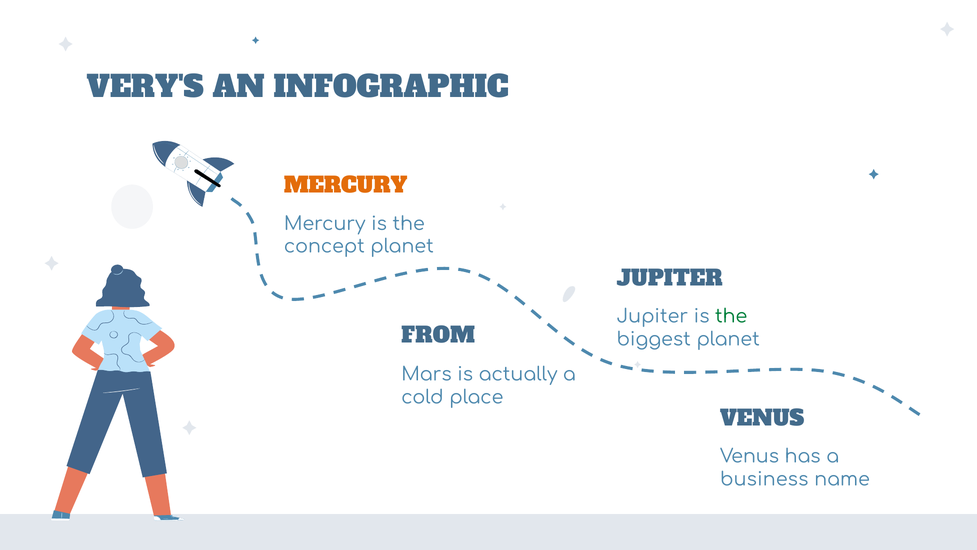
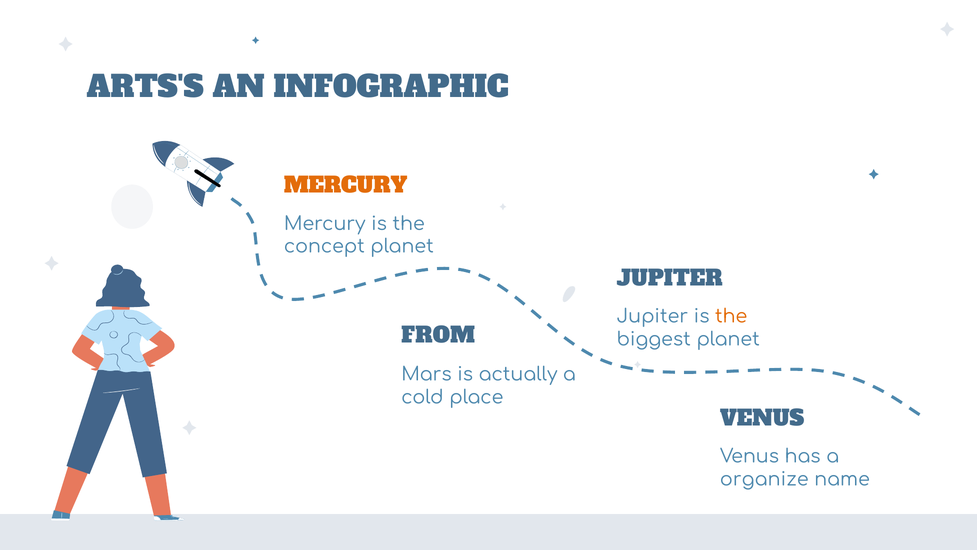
VERY'S: VERY'S -> ARTS'S
the at (731, 316) colour: green -> orange
business: business -> organize
